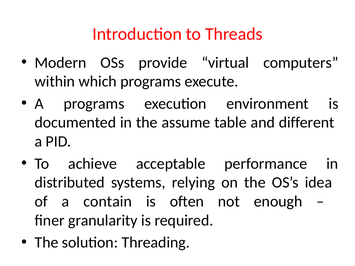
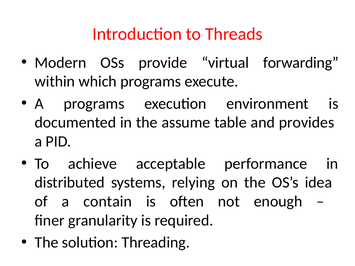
computers: computers -> forwarding
different: different -> provides
